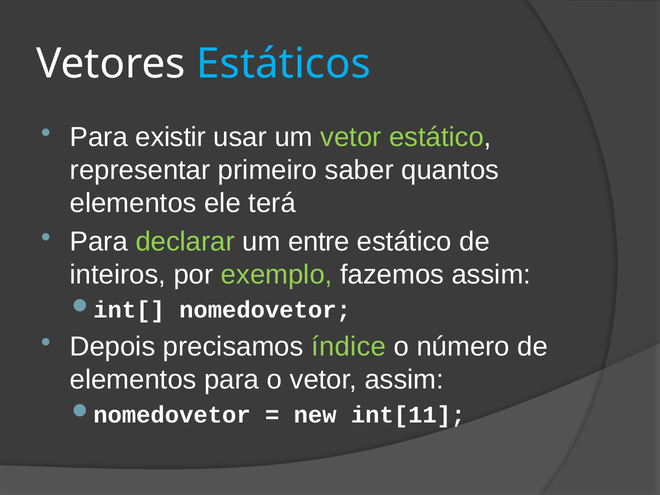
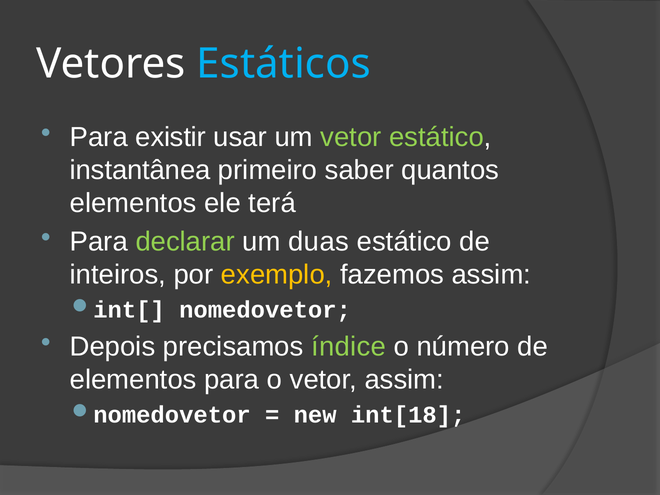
representar: representar -> instantânea
entre: entre -> duas
exemplo colour: light green -> yellow
int[11: int[11 -> int[18
